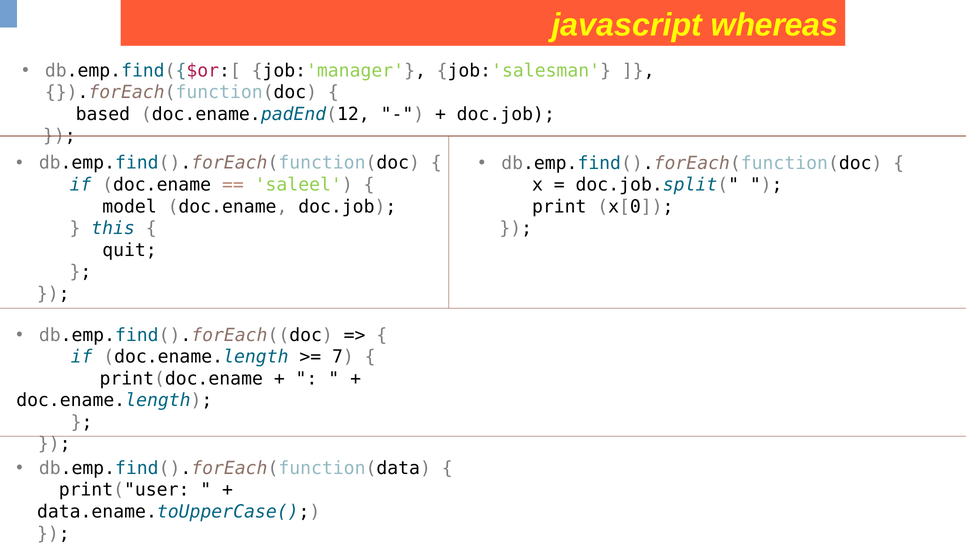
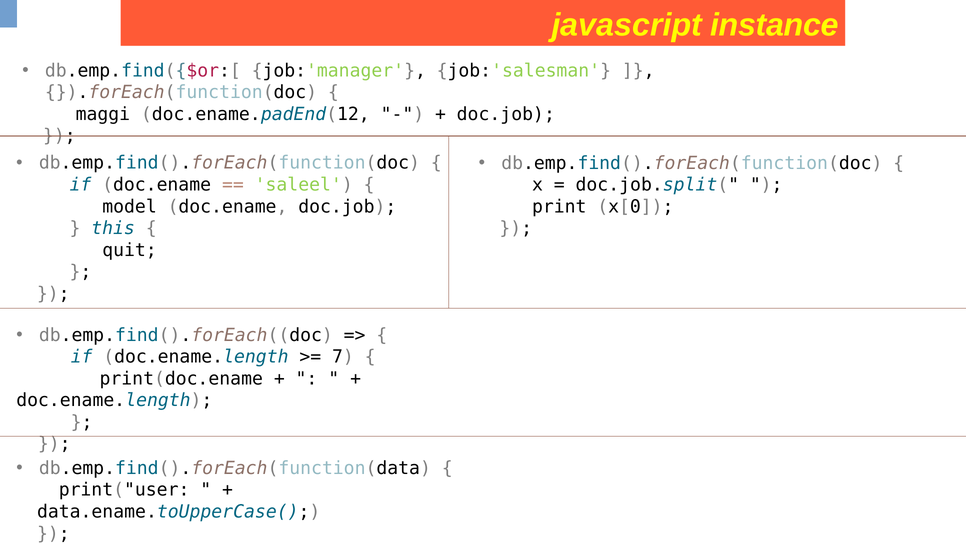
whereas: whereas -> instance
based: based -> maggi
